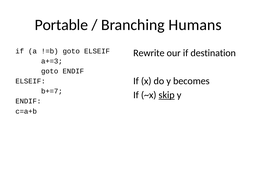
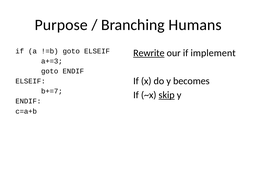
Portable: Portable -> Purpose
Rewrite underline: none -> present
destination: destination -> implement
